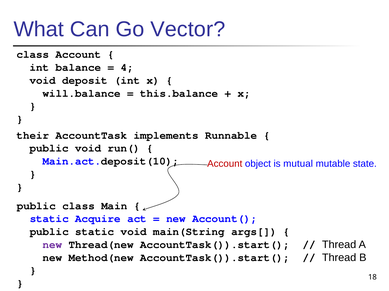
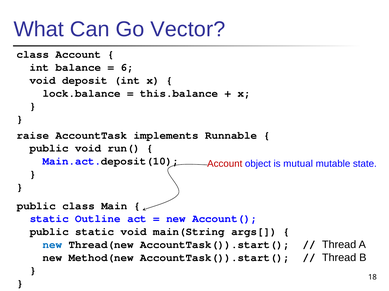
4: 4 -> 6
will.balance: will.balance -> lock.balance
their: their -> raise
Acquire: Acquire -> Outline
new at (52, 245) colour: purple -> blue
